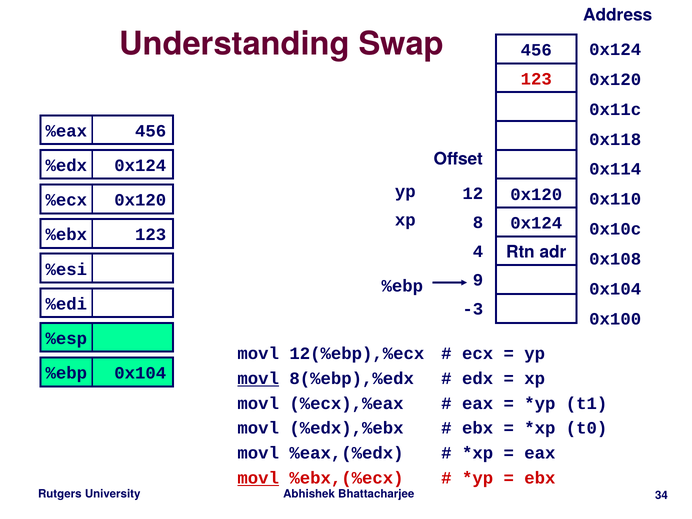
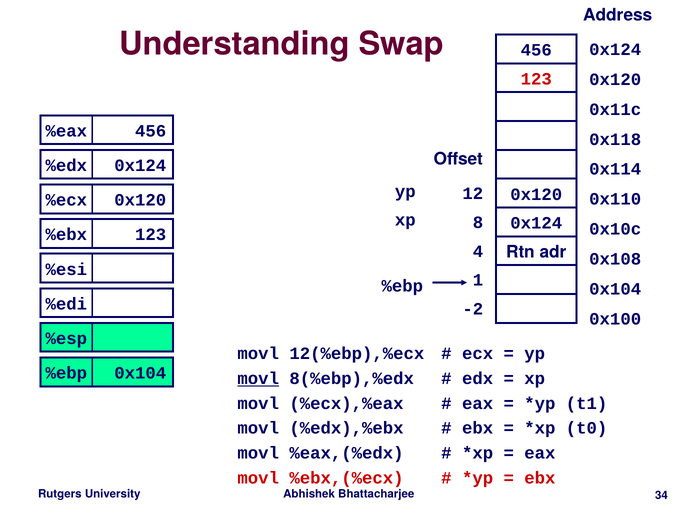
9: 9 -> 1
-3: -3 -> -2
movl at (258, 478) underline: present -> none
